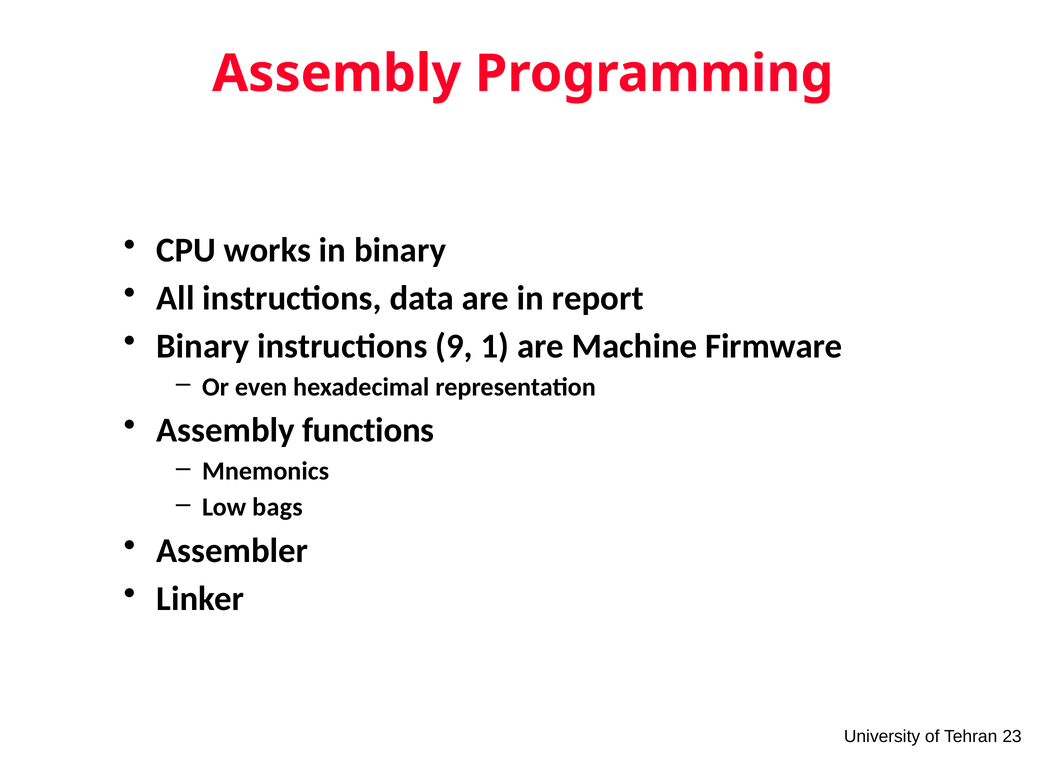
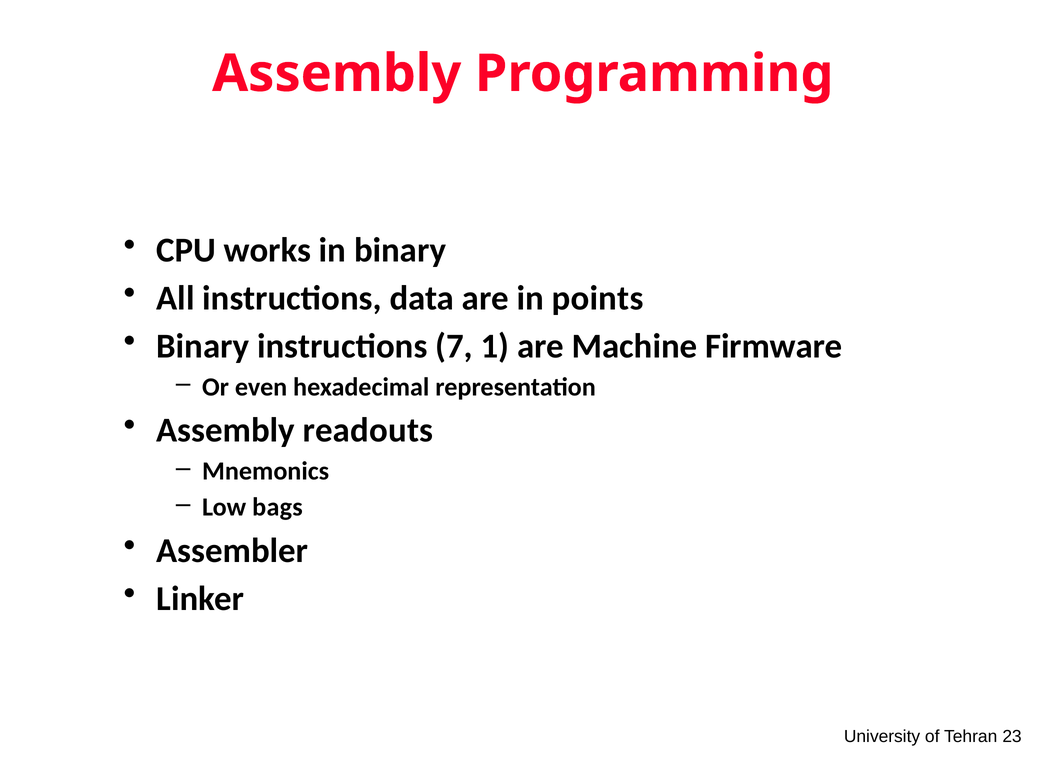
report: report -> points
9: 9 -> 7
functions: functions -> readouts
